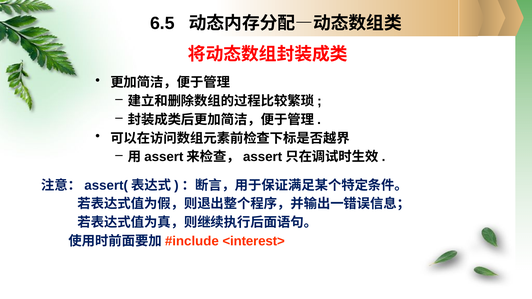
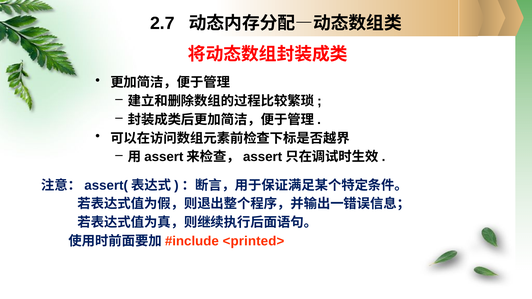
6.5: 6.5 -> 2.7
<interest>: <interest> -> <printed>
